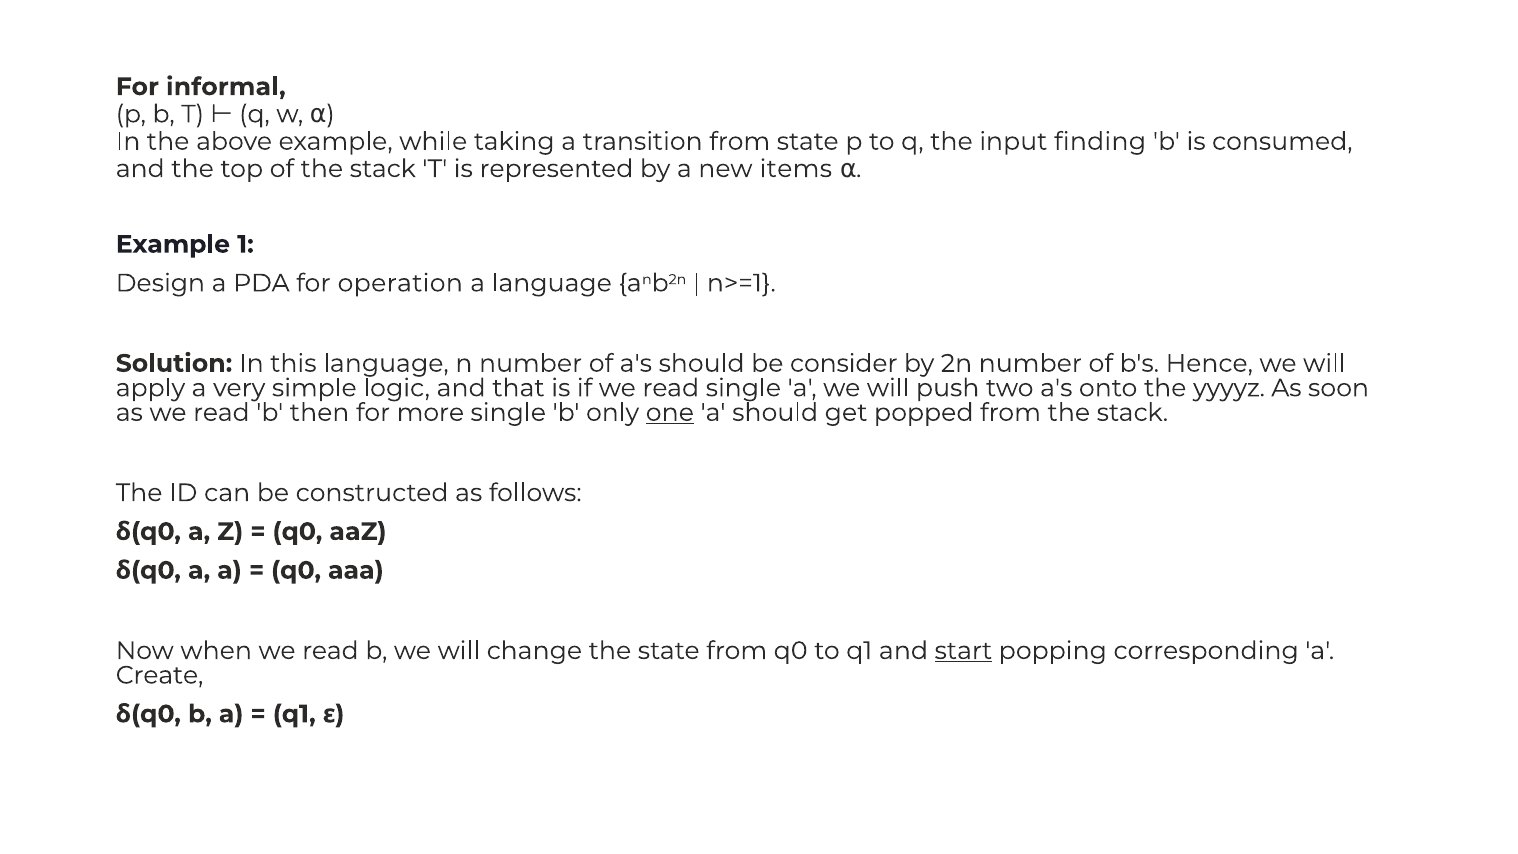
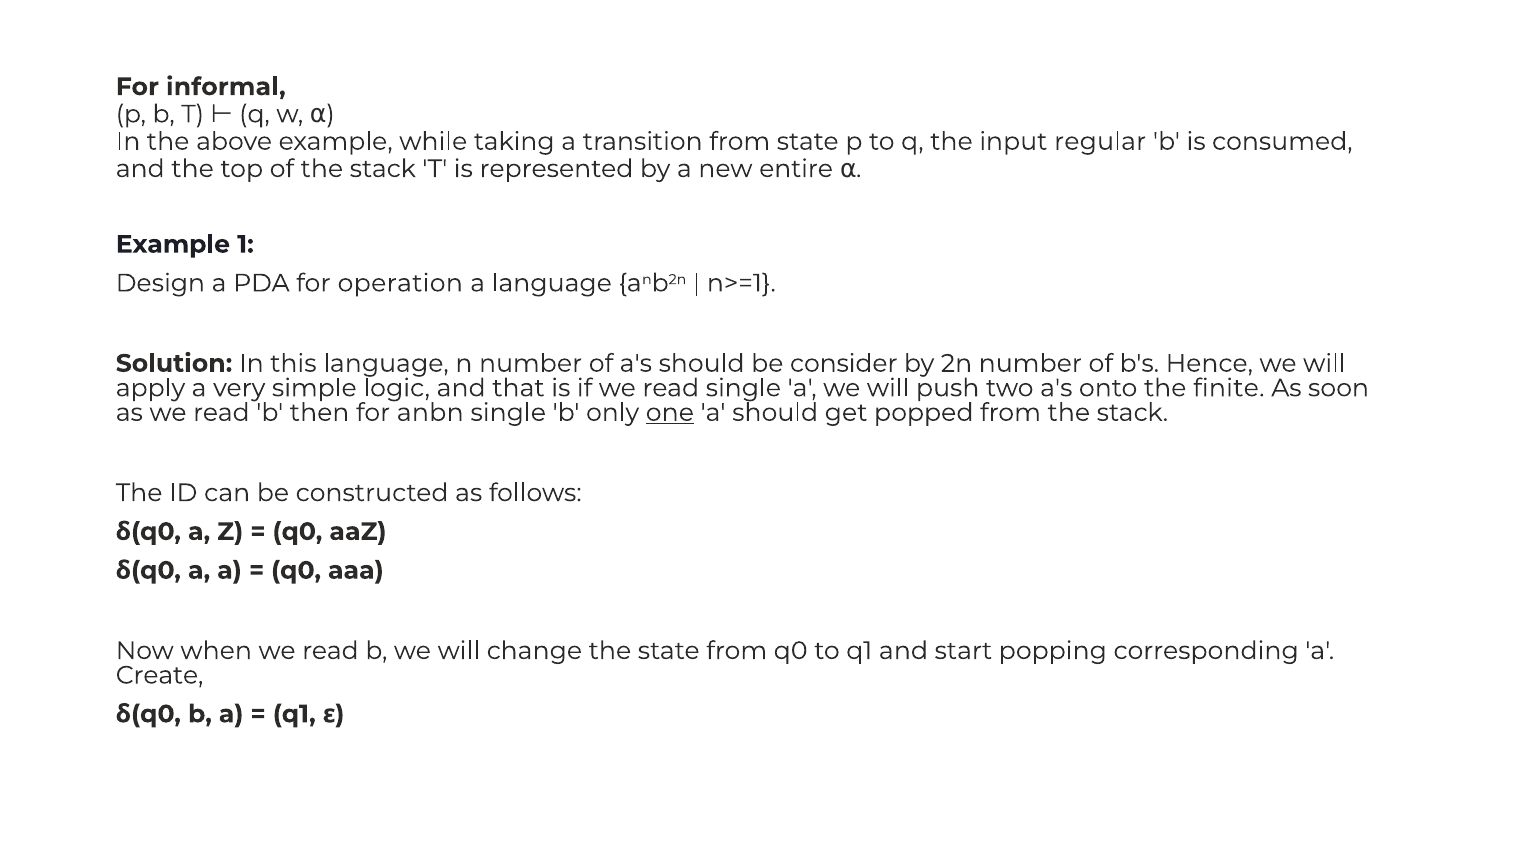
finding: finding -> regular
items: items -> entire
yyyyz: yyyyz -> finite
more: more -> anbn
start underline: present -> none
